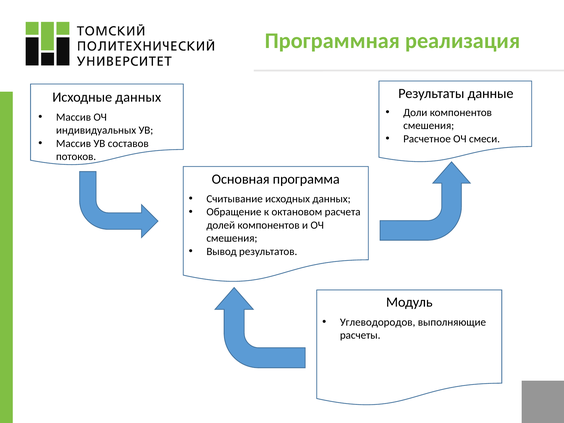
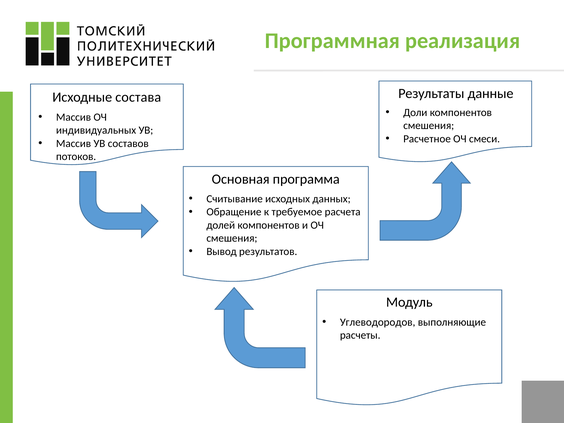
Исходные данных: данных -> состава
октановом: октановом -> требуемое
